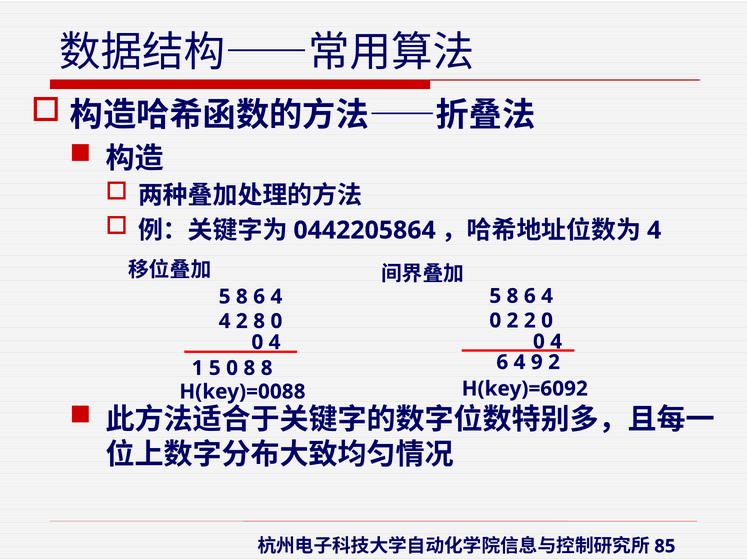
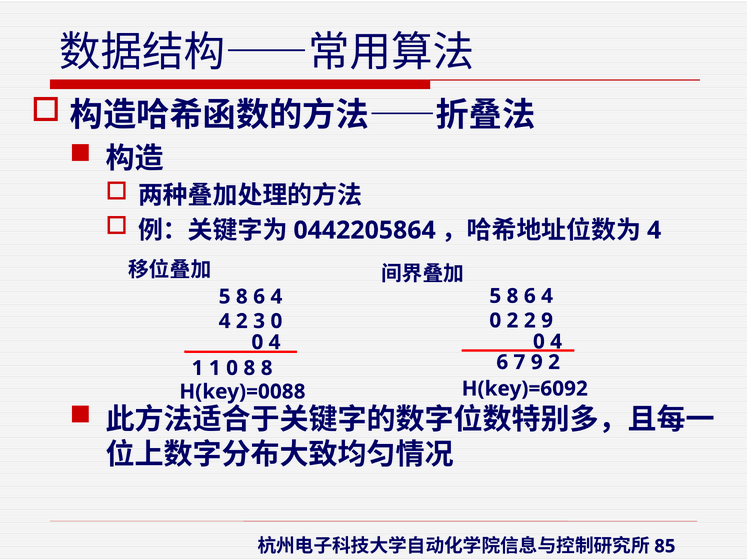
2 0: 0 -> 9
2 8: 8 -> 3
4 at (519, 362): 4 -> 7
1 5: 5 -> 1
